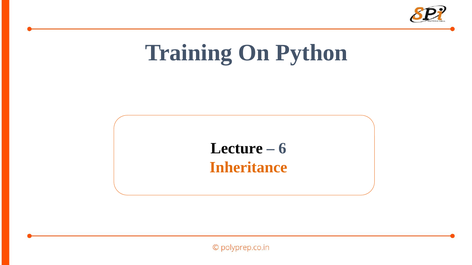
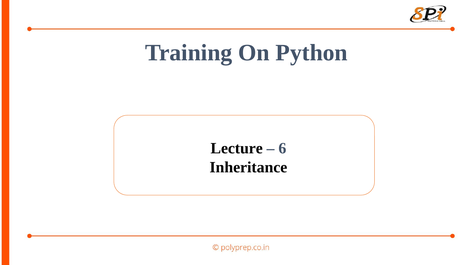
Inheritance colour: orange -> black
